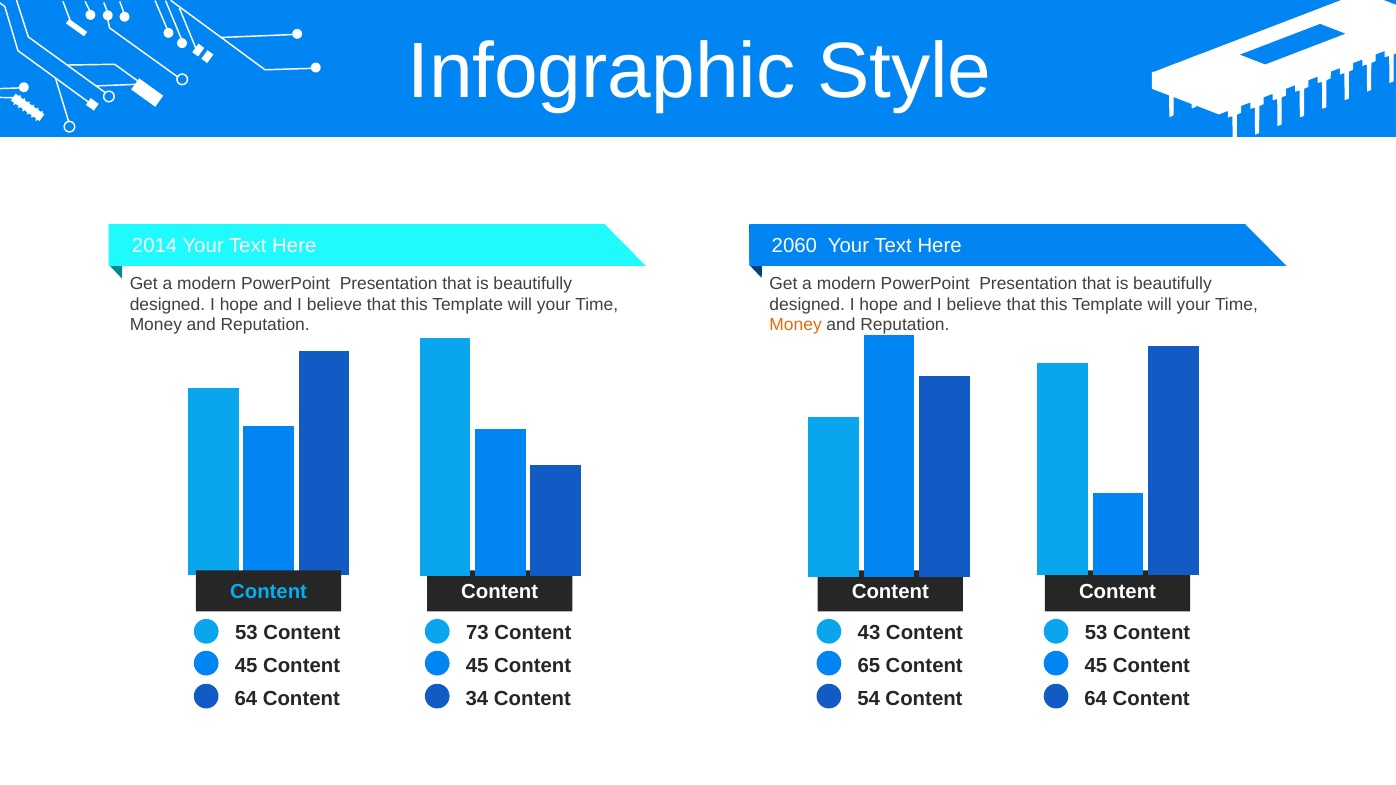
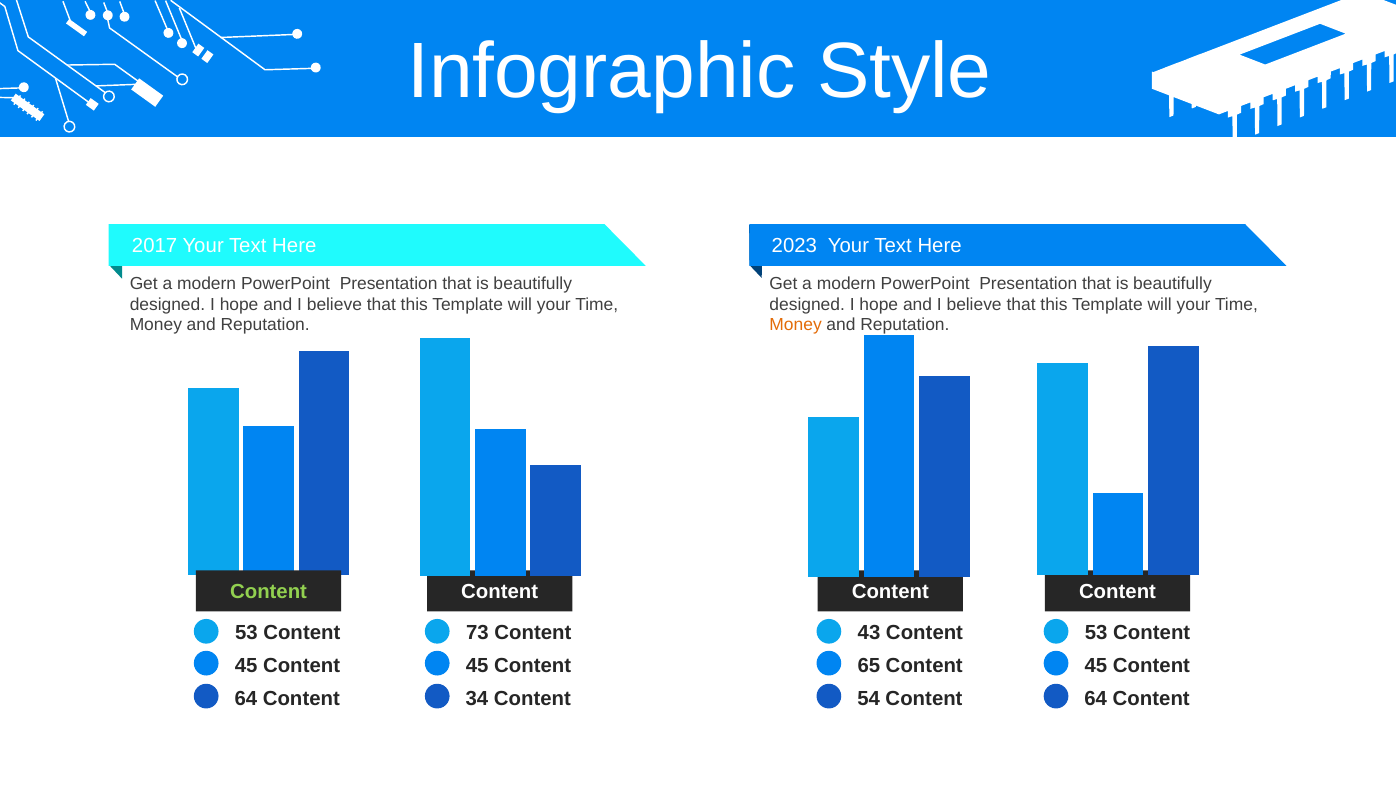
2014: 2014 -> 2017
2060: 2060 -> 2023
Content at (269, 592) colour: light blue -> light green
